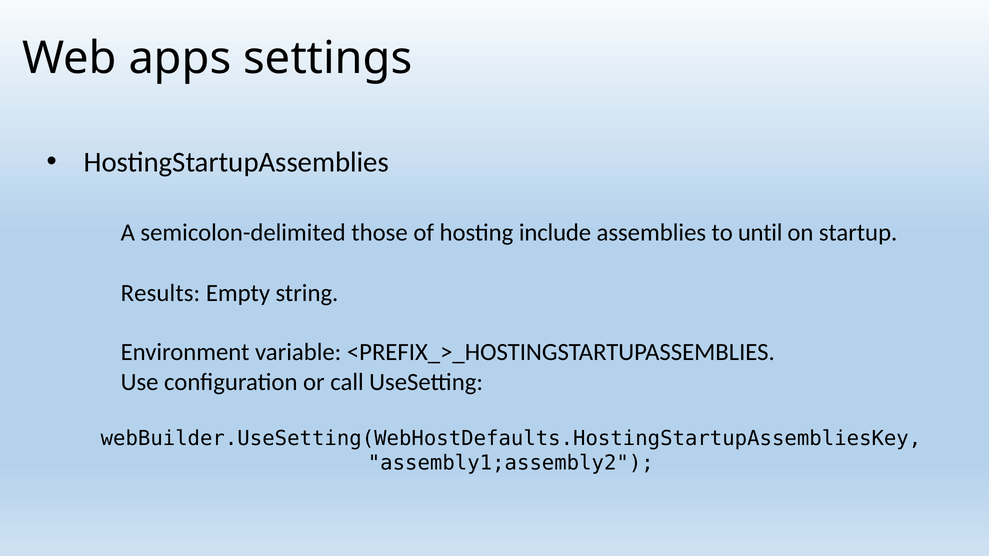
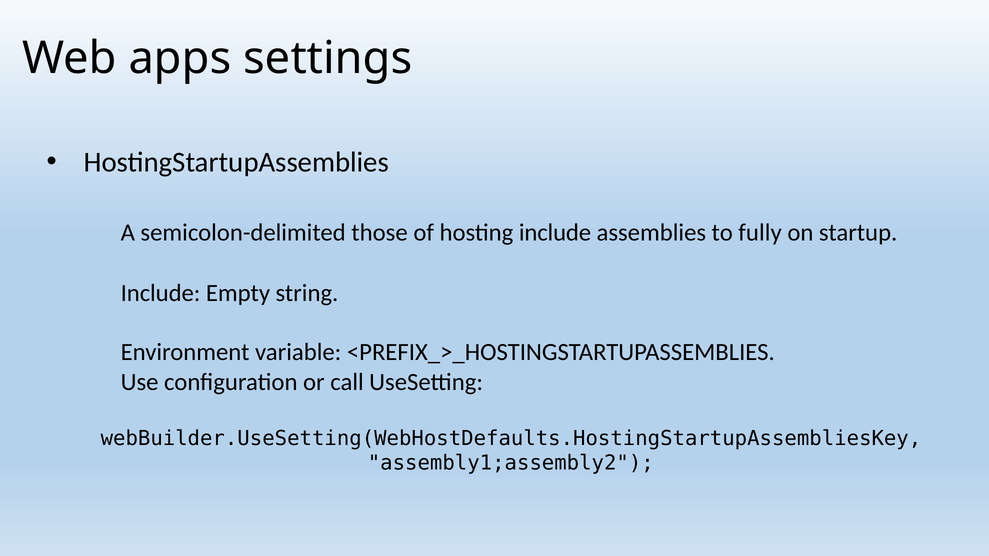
until: until -> fully
Results at (160, 293): Results -> Include
